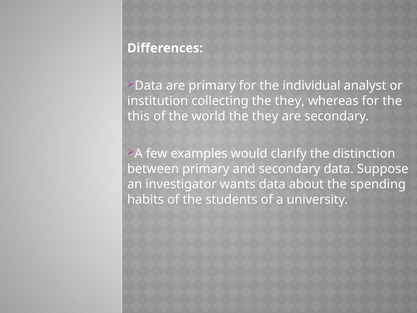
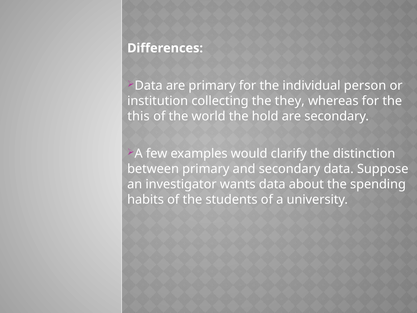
analyst: analyst -> person
world the they: they -> hold
